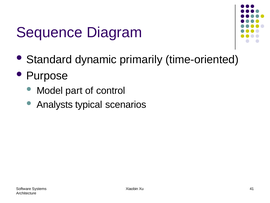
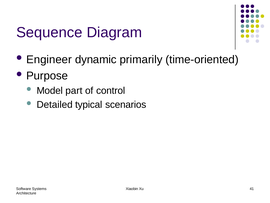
Standard: Standard -> Engineer
Analysts: Analysts -> Detailed
